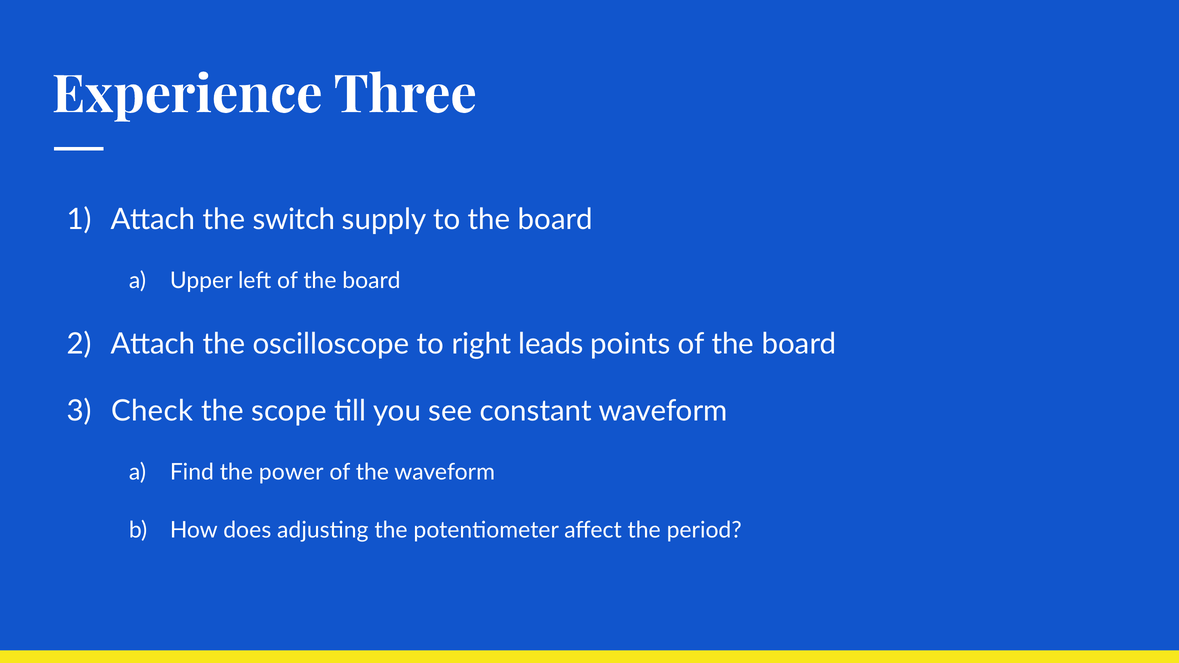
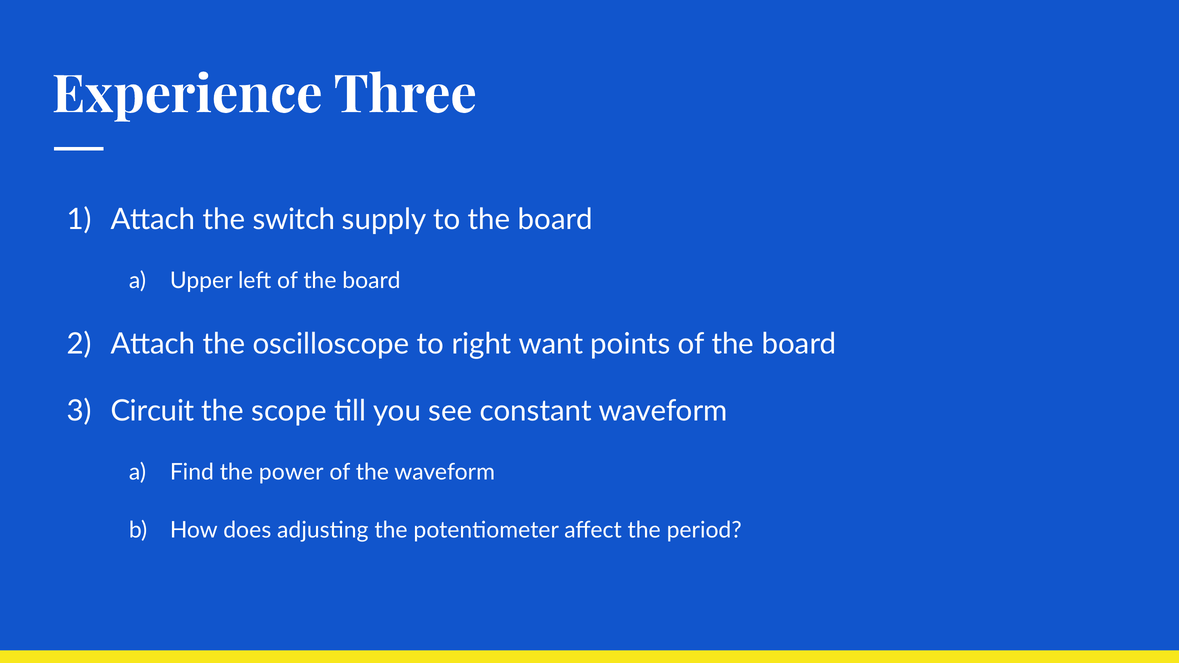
leads: leads -> want
Check: Check -> Circuit
